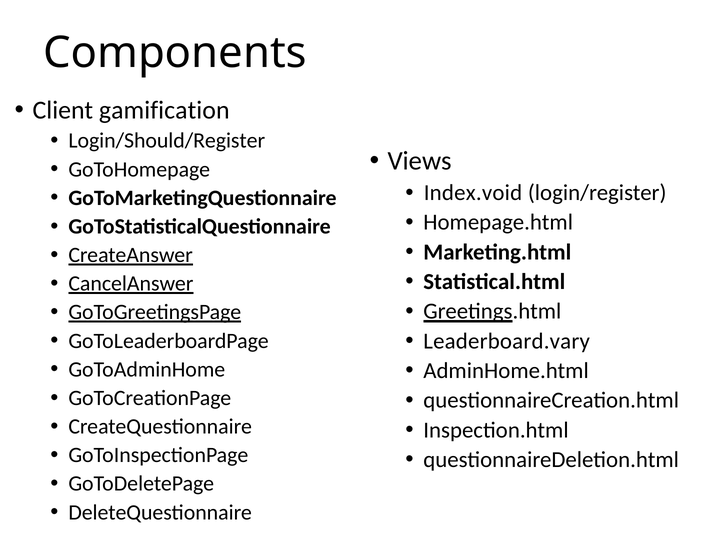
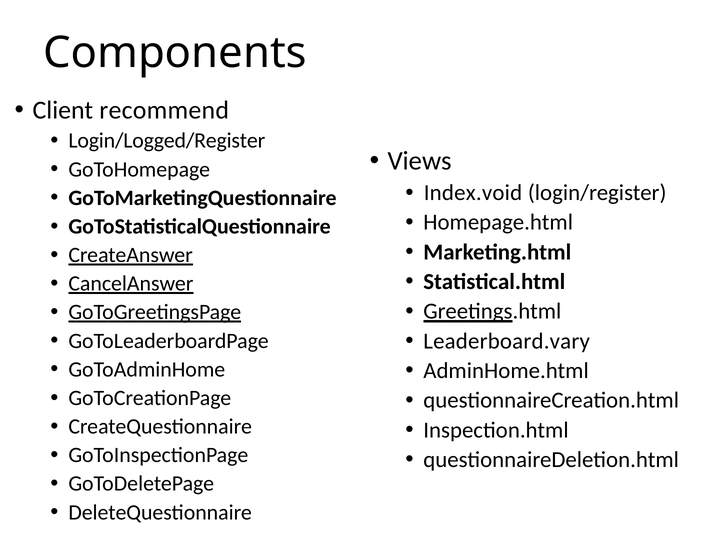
gamification: gamification -> recommend
Login/Should/Register: Login/Should/Register -> Login/Logged/Register
